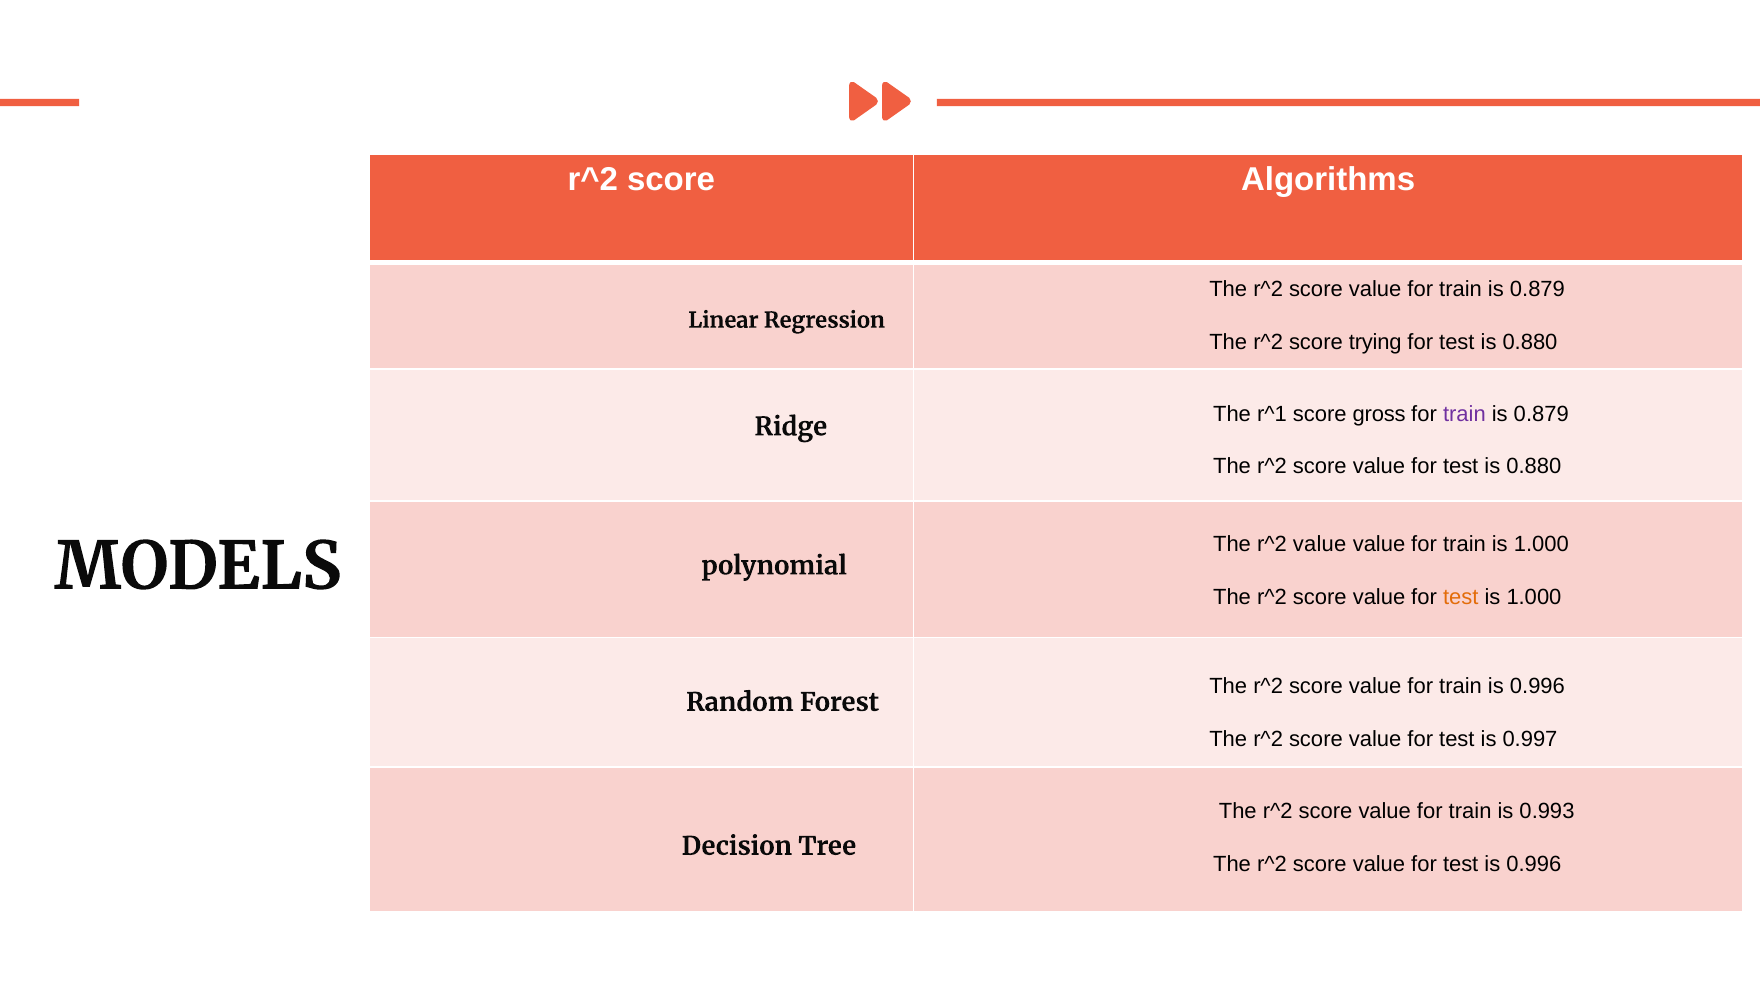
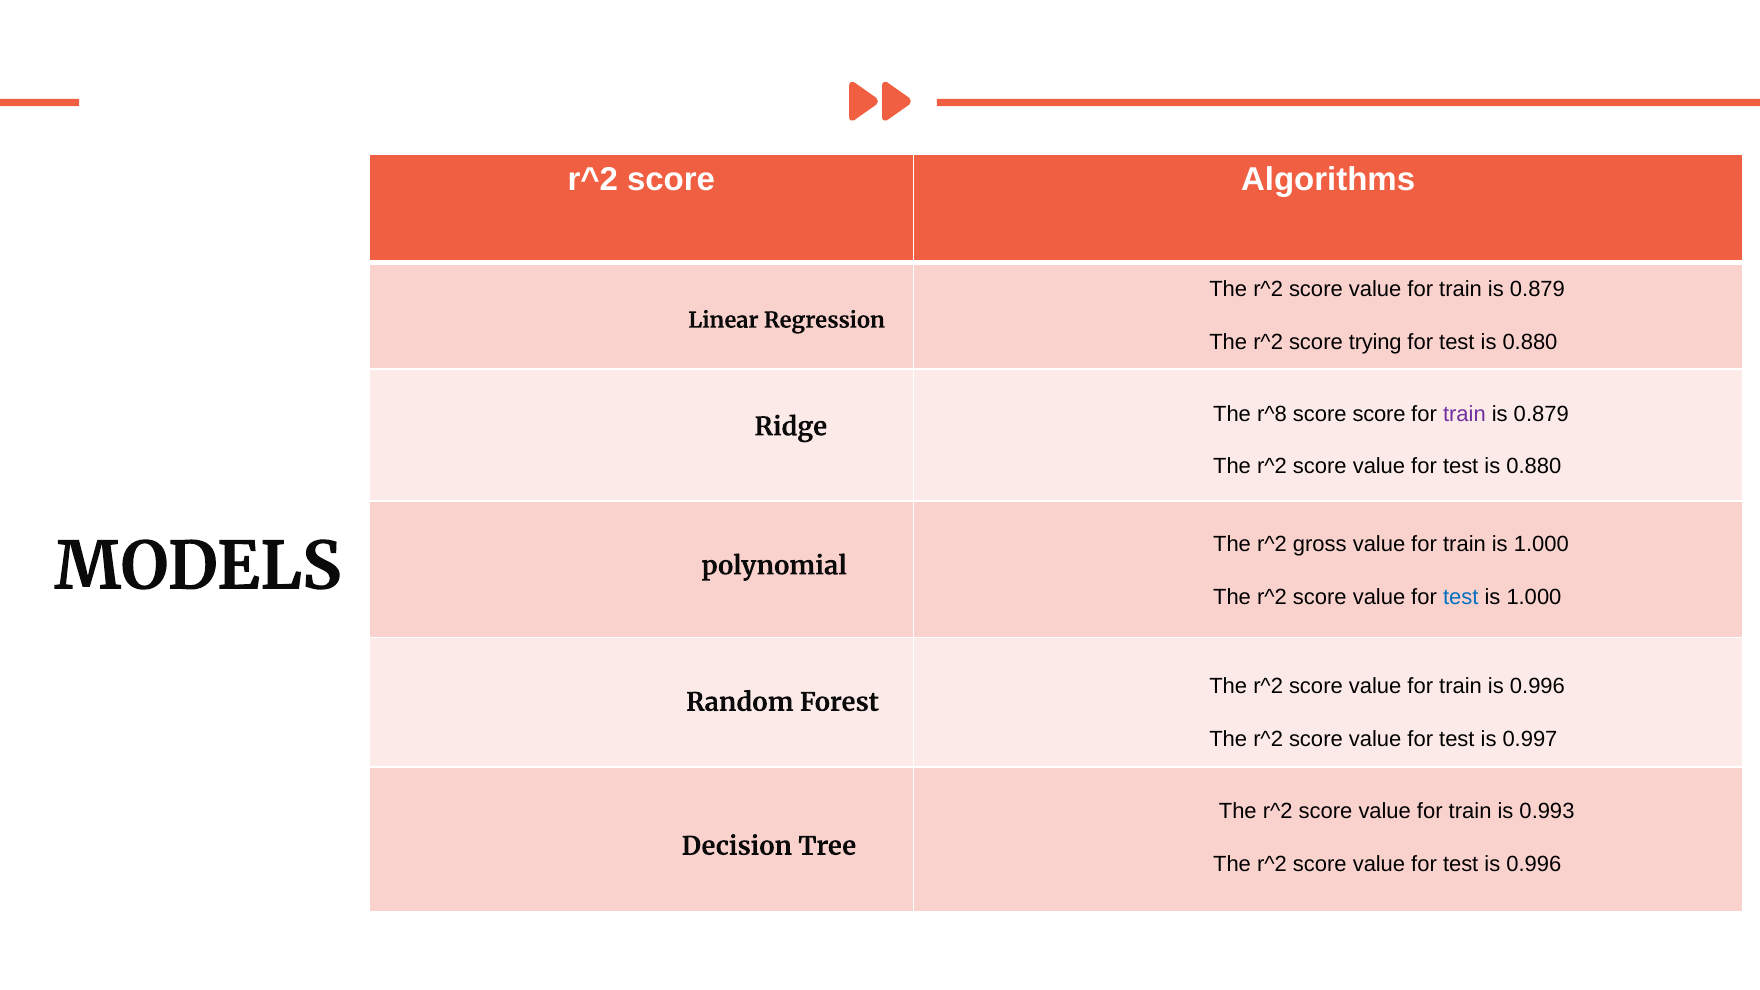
r^1: r^1 -> r^8
score gross: gross -> score
r^2 value: value -> gross
test at (1461, 597) colour: orange -> blue
